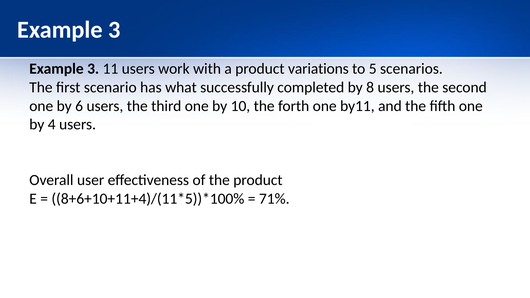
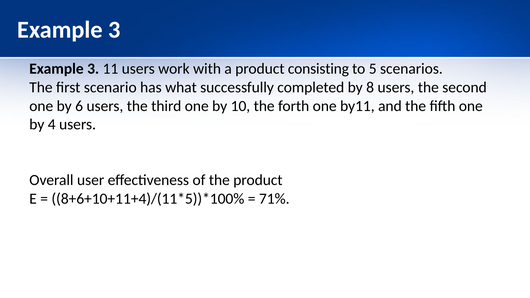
variations: variations -> consisting
